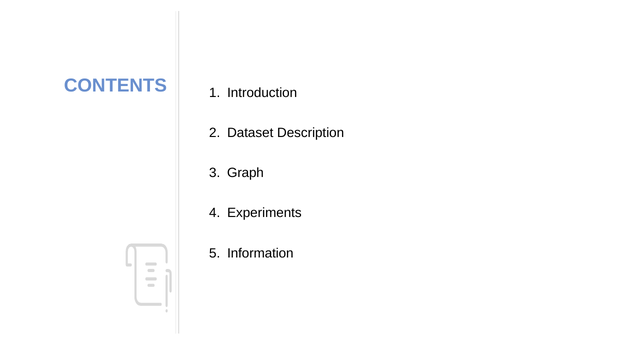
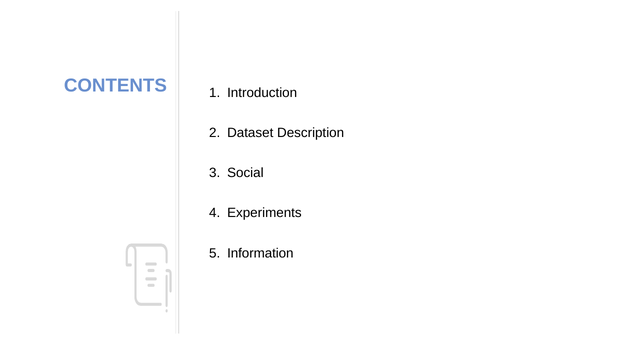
Graph: Graph -> Social
